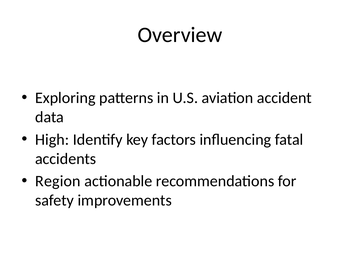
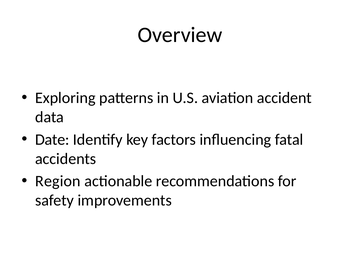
High: High -> Date
